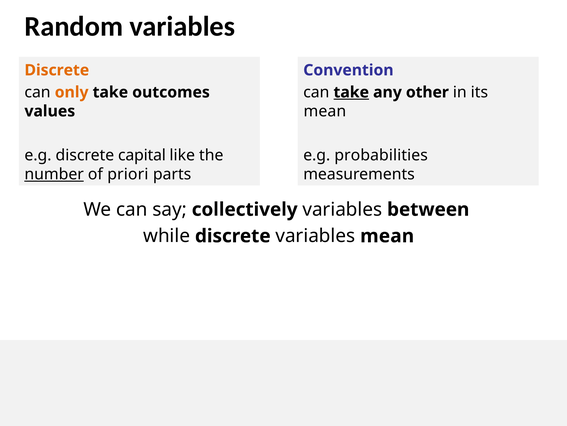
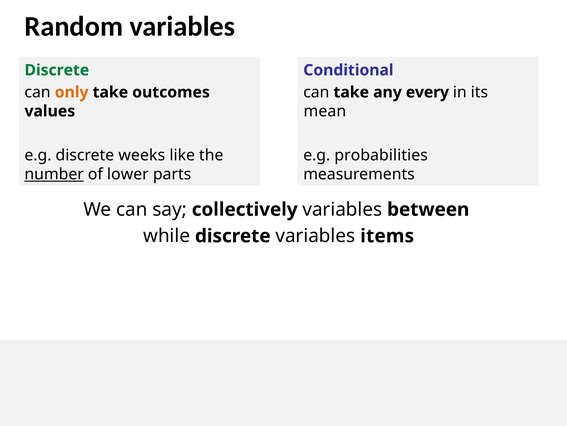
Discrete at (57, 70) colour: orange -> green
Convention: Convention -> Conditional
take at (351, 92) underline: present -> none
other: other -> every
capital: capital -> weeks
priori: priori -> lower
variables mean: mean -> items
